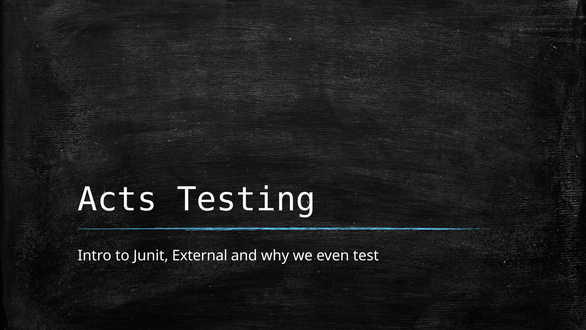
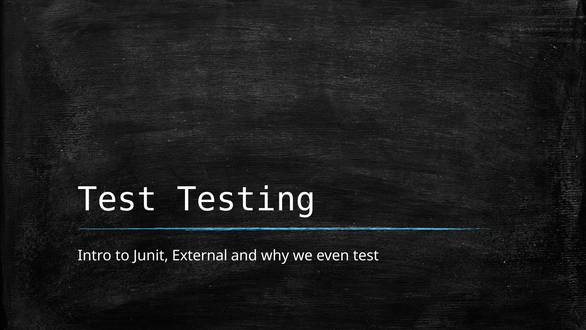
Acts at (117, 200): Acts -> Test
